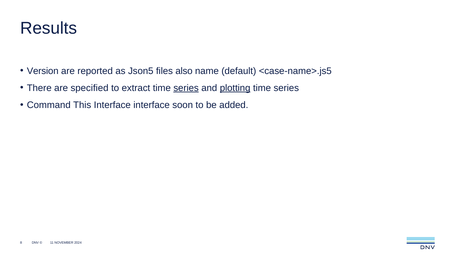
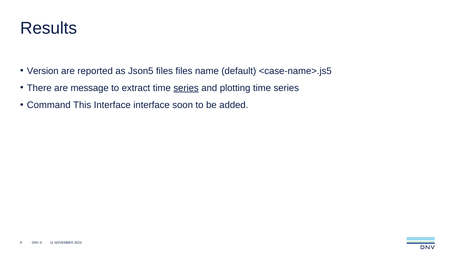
files also: also -> files
specified: specified -> message
plotting underline: present -> none
